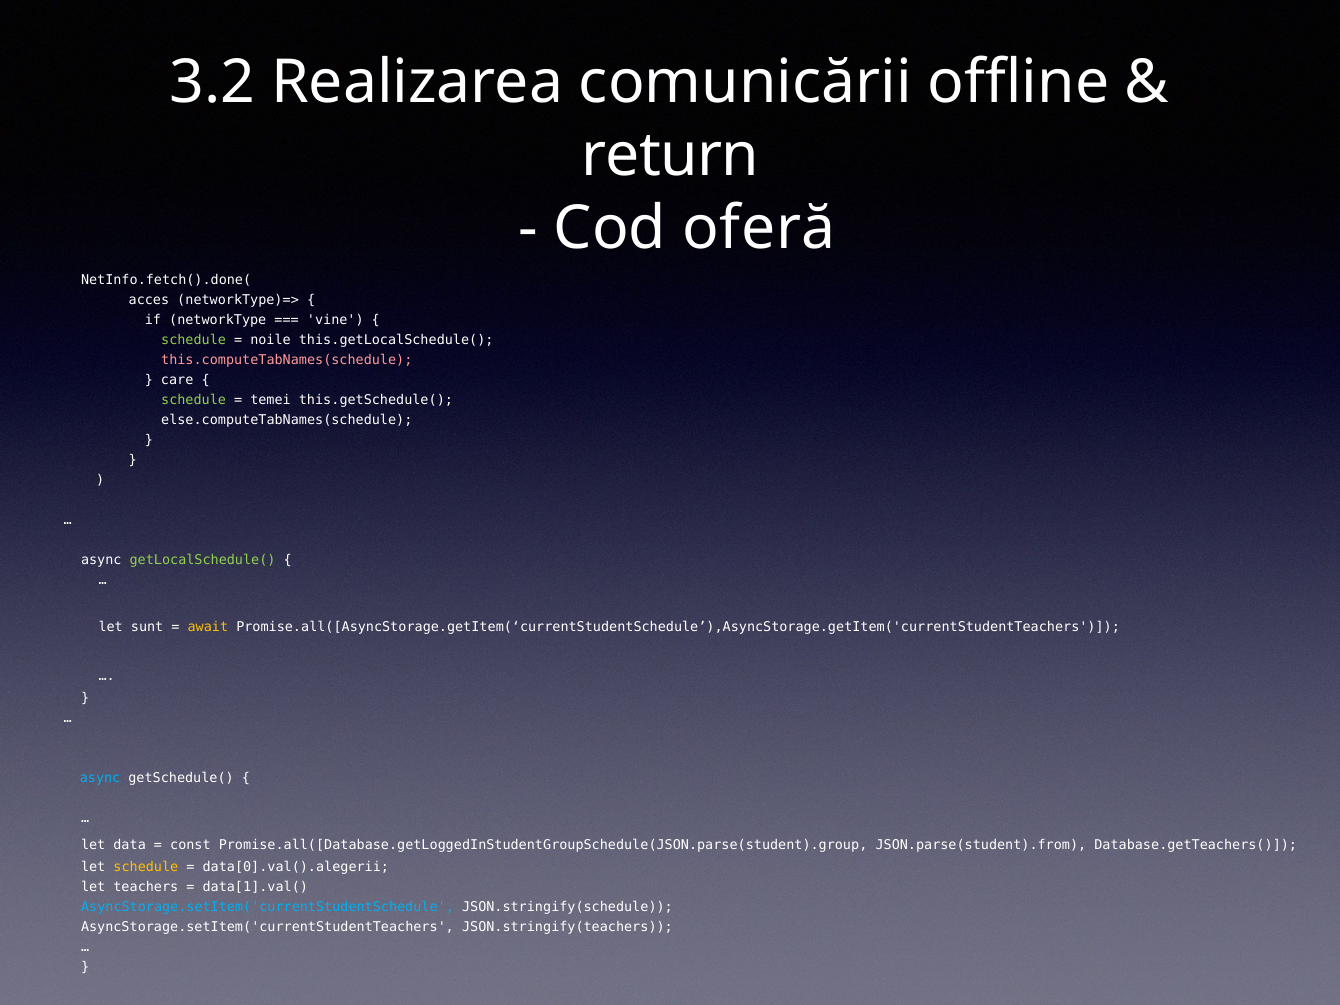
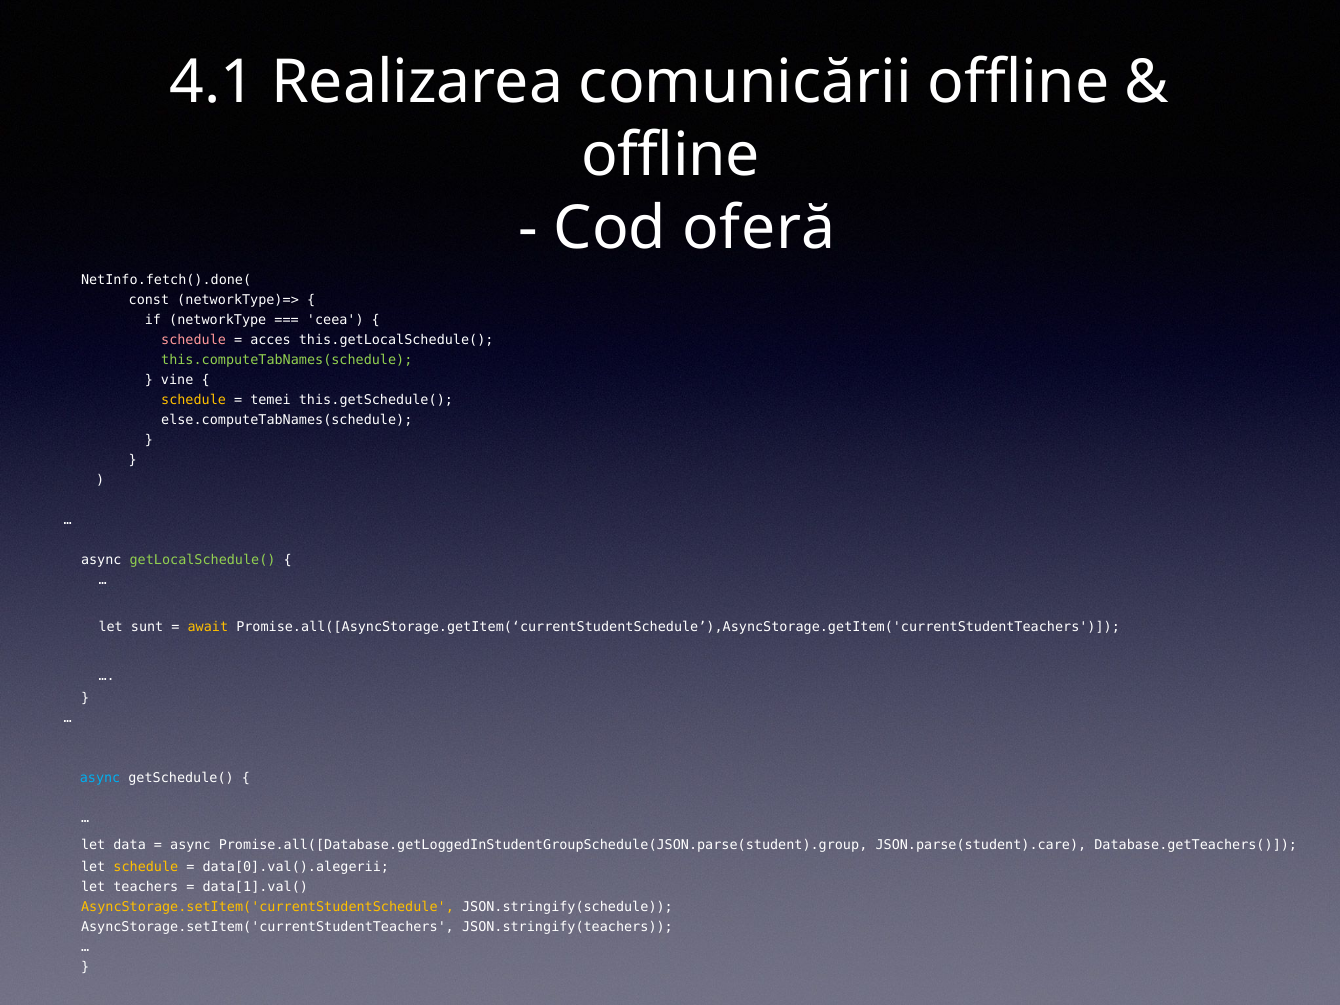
3.2: 3.2 -> 4.1
return at (670, 155): return -> offline
acces: acces -> const
vine: vine -> ceea
schedule at (194, 340) colour: light green -> pink
noile: noile -> acces
this.computeTabNames(schedule colour: pink -> light green
care: care -> vine
schedule at (194, 400) colour: light green -> yellow
const at (190, 845): const -> async
JSON.parse(student).from: JSON.parse(student).from -> JSON.parse(student).care
AsyncStorage.setItem('currentStudentSchedule colour: light blue -> yellow
